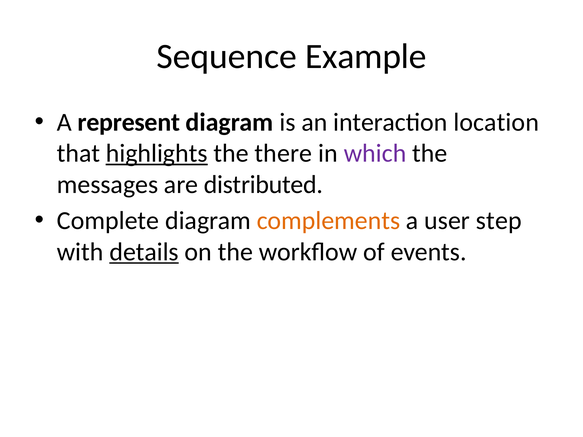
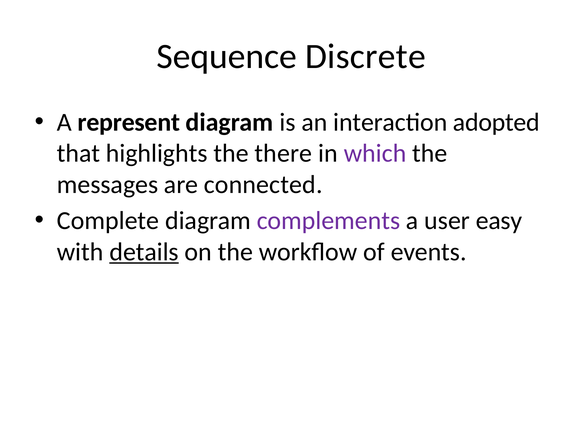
Example: Example -> Discrete
location: location -> adopted
highlights underline: present -> none
distributed: distributed -> connected
complements colour: orange -> purple
step: step -> easy
